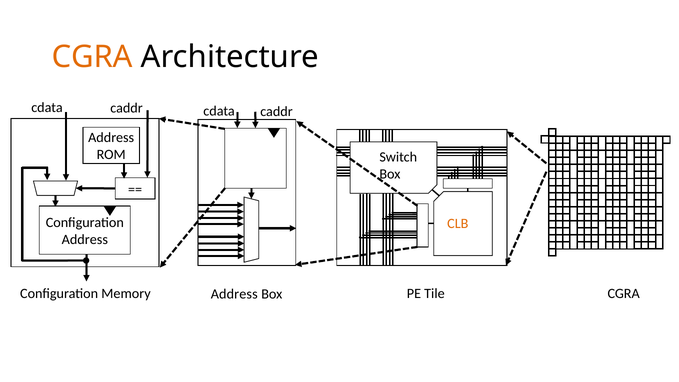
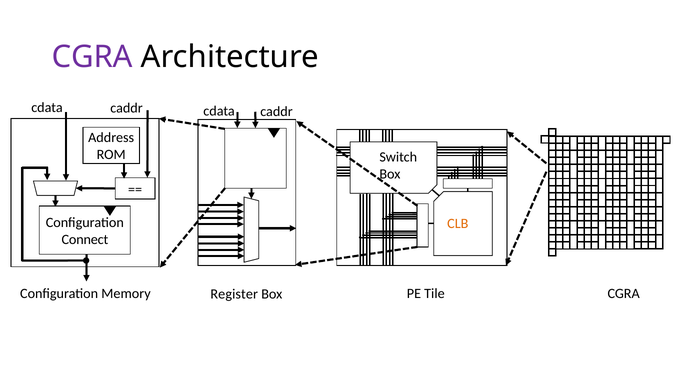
CGRA at (92, 57) colour: orange -> purple
Address at (85, 240): Address -> Connect
Memory Address: Address -> Register
